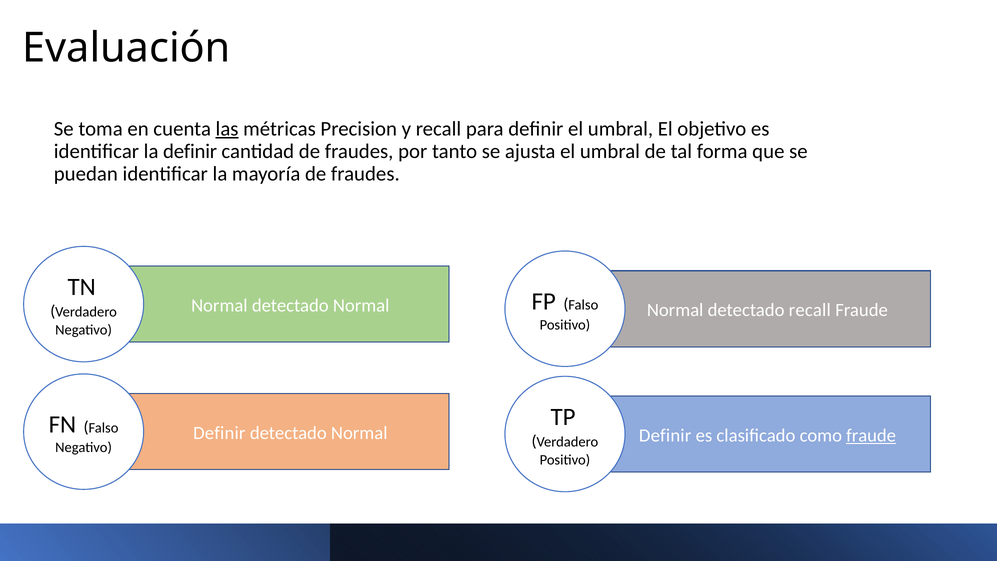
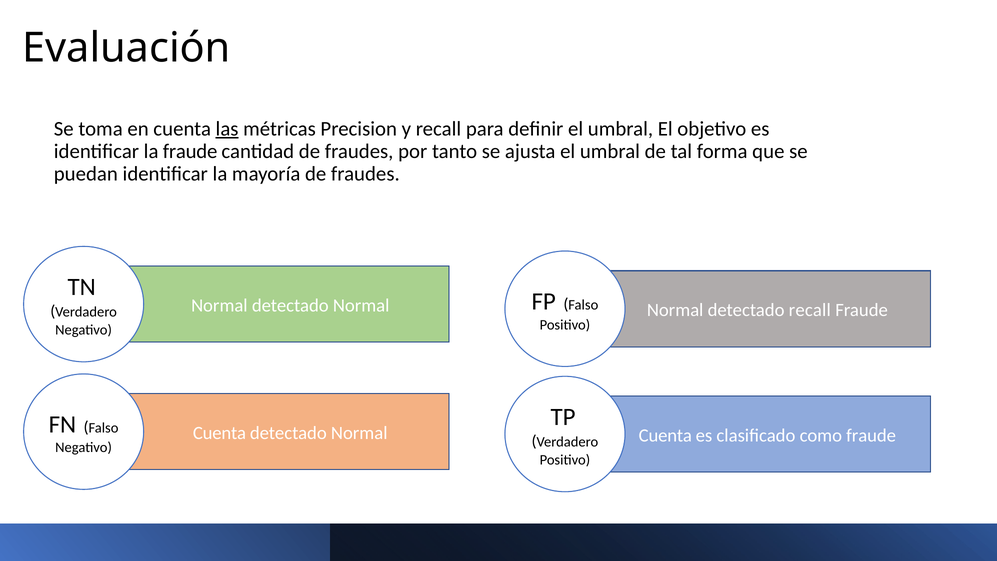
la definir: definir -> fraude
Definir at (219, 433): Definir -> Cuenta
Definir at (665, 435): Definir -> Cuenta
fraude at (871, 435) underline: present -> none
